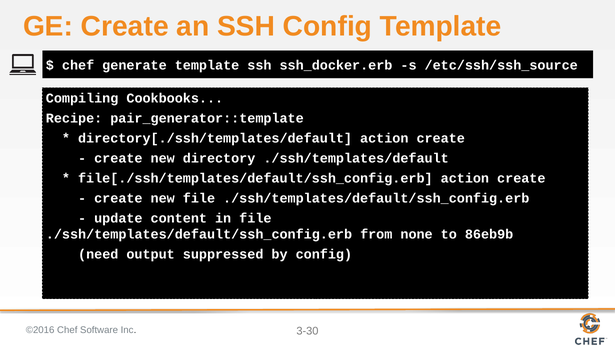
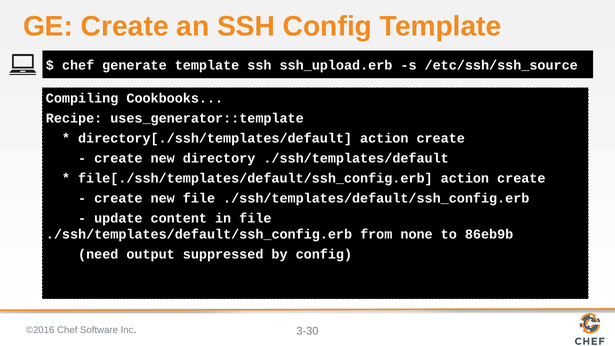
ssh_docker.erb: ssh_docker.erb -> ssh_upload.erb
pair_generator::template: pair_generator::template -> uses_generator::template
